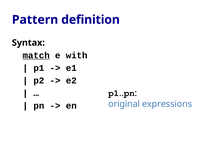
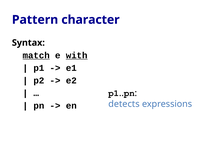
definition: definition -> character
with underline: none -> present
original: original -> detects
